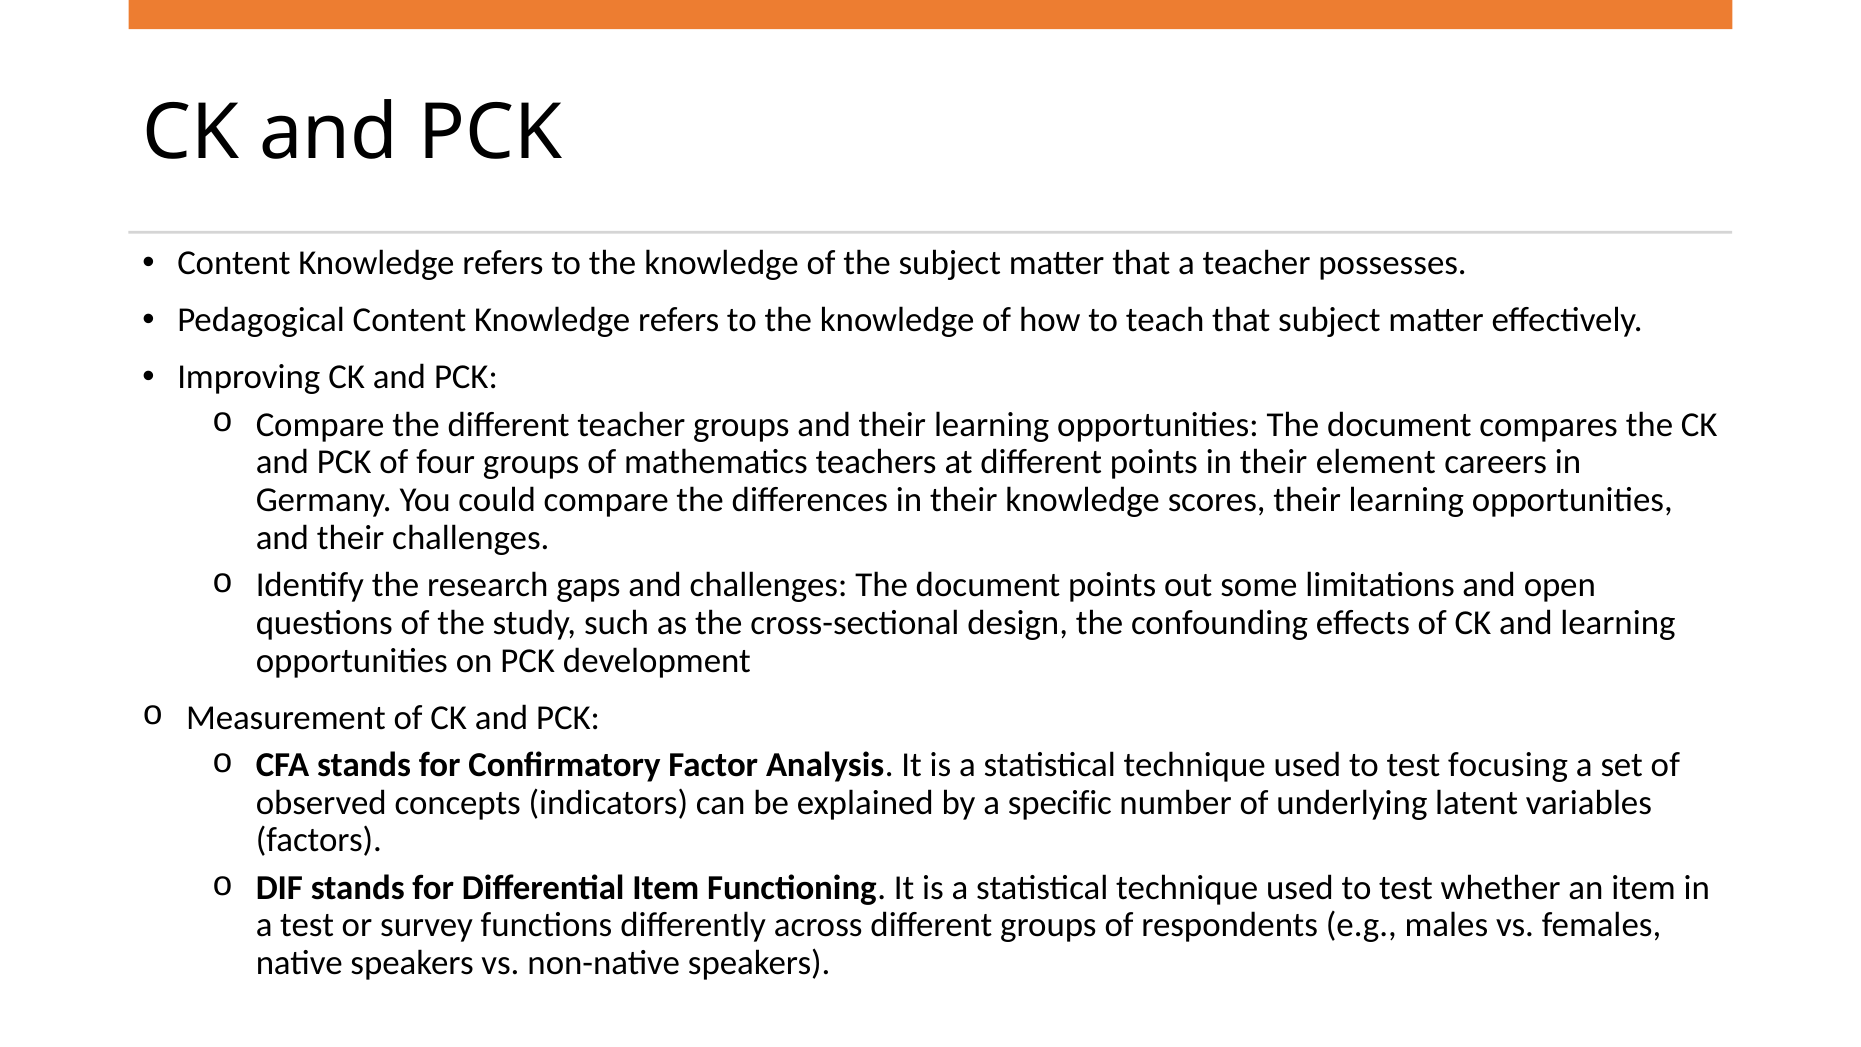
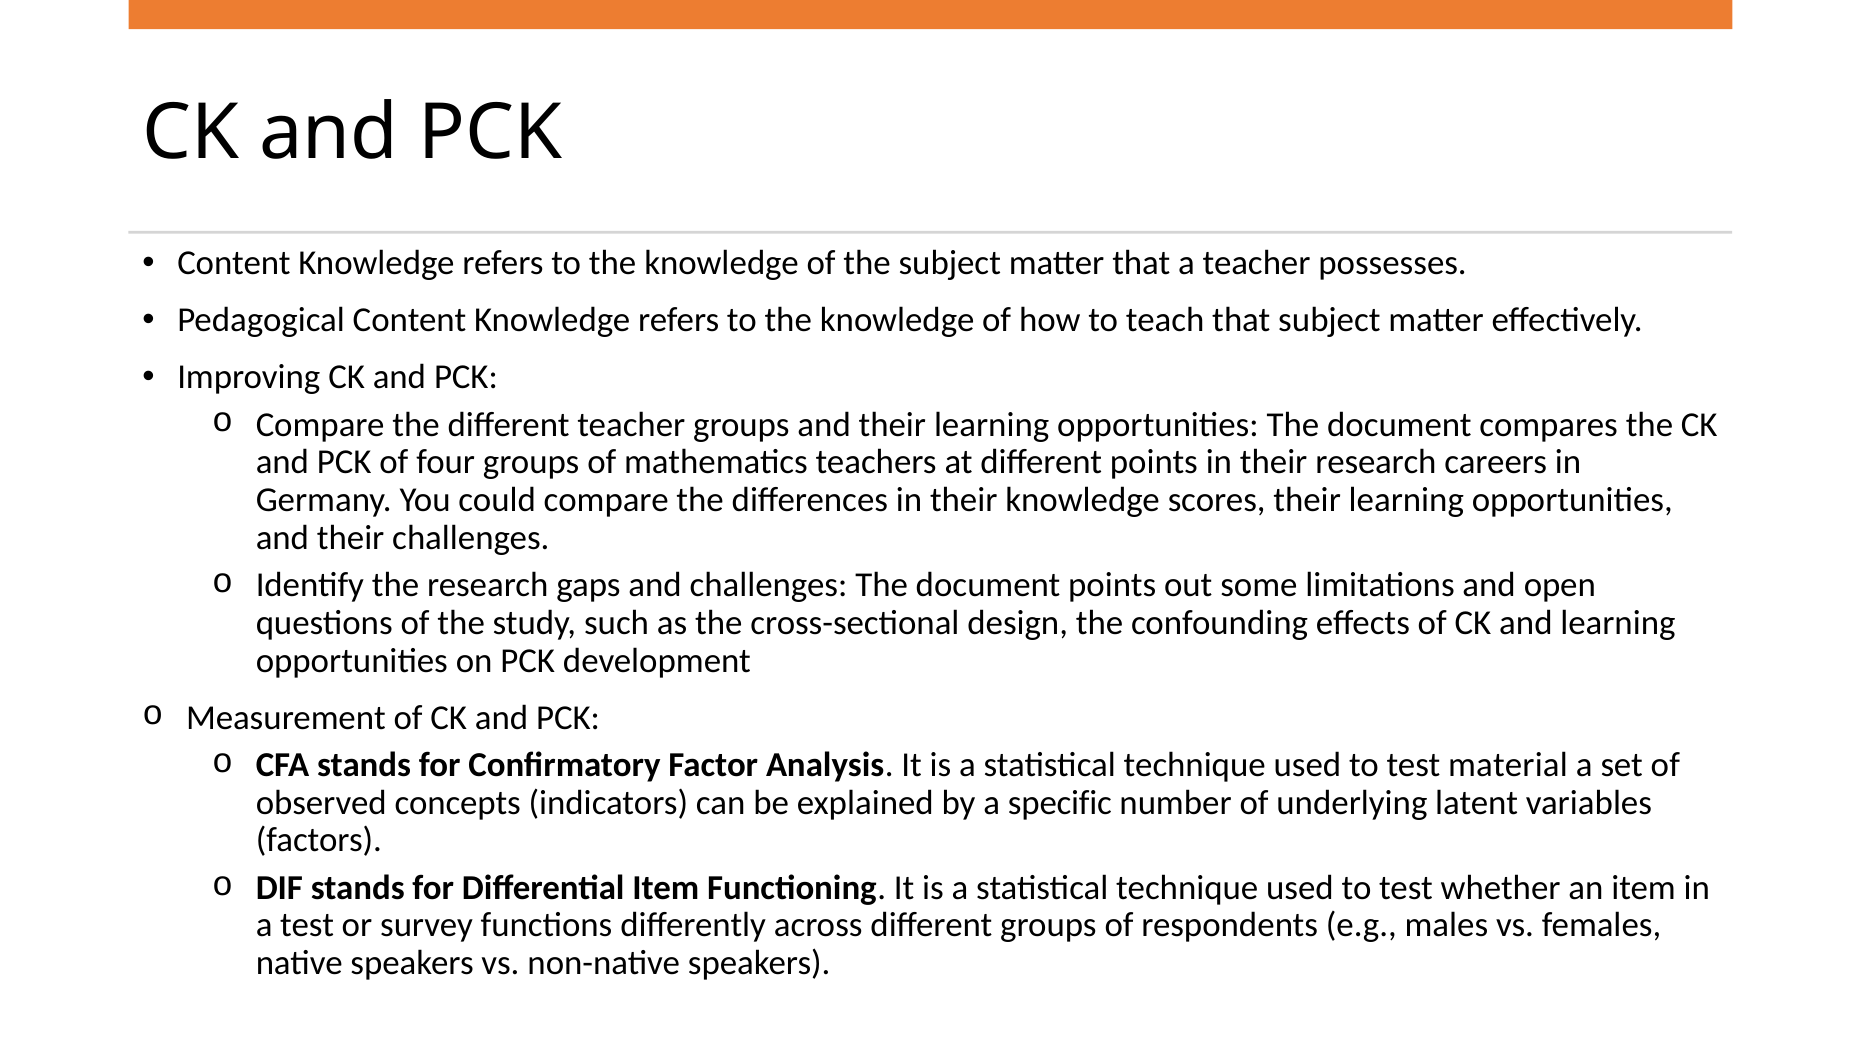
their element: element -> research
focusing: focusing -> material
